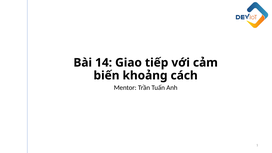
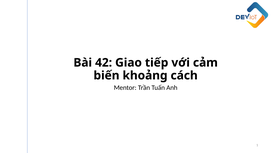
14: 14 -> 42
